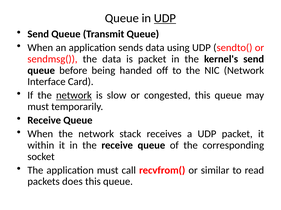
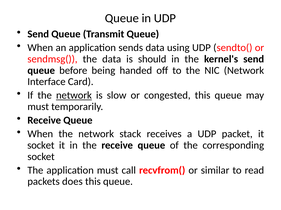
UDP at (165, 18) underline: present -> none
is packet: packet -> should
within at (41, 146): within -> socket
